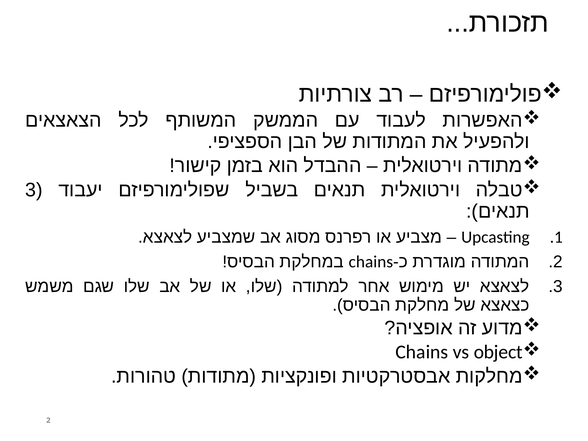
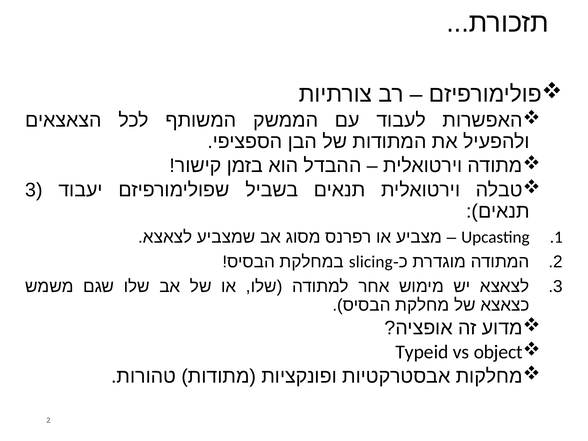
chains at (371, 262): chains -> slicing
Chains at (422, 352): Chains -> Typeid
